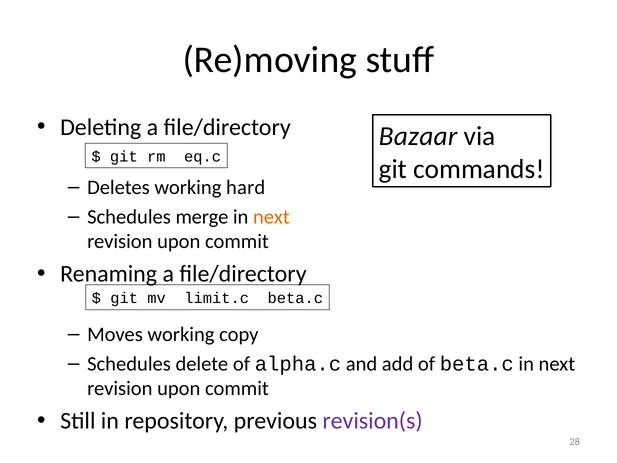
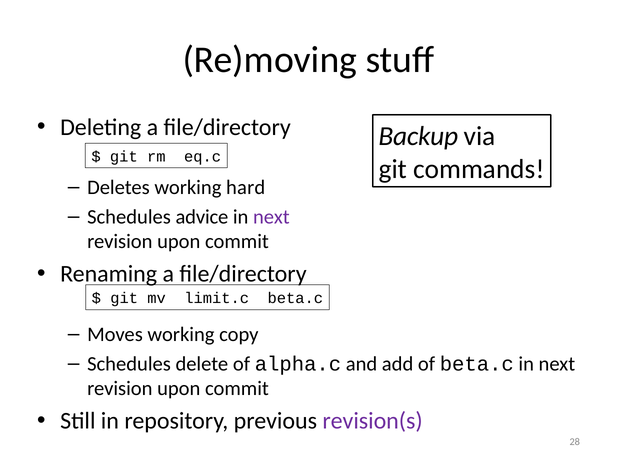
Bazaar: Bazaar -> Backup
merge: merge -> advice
next at (271, 217) colour: orange -> purple
